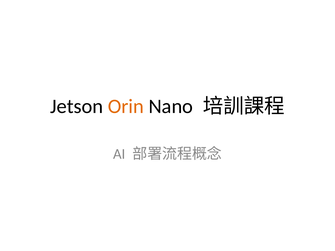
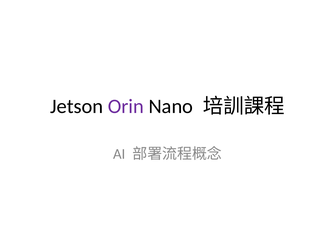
Orin colour: orange -> purple
